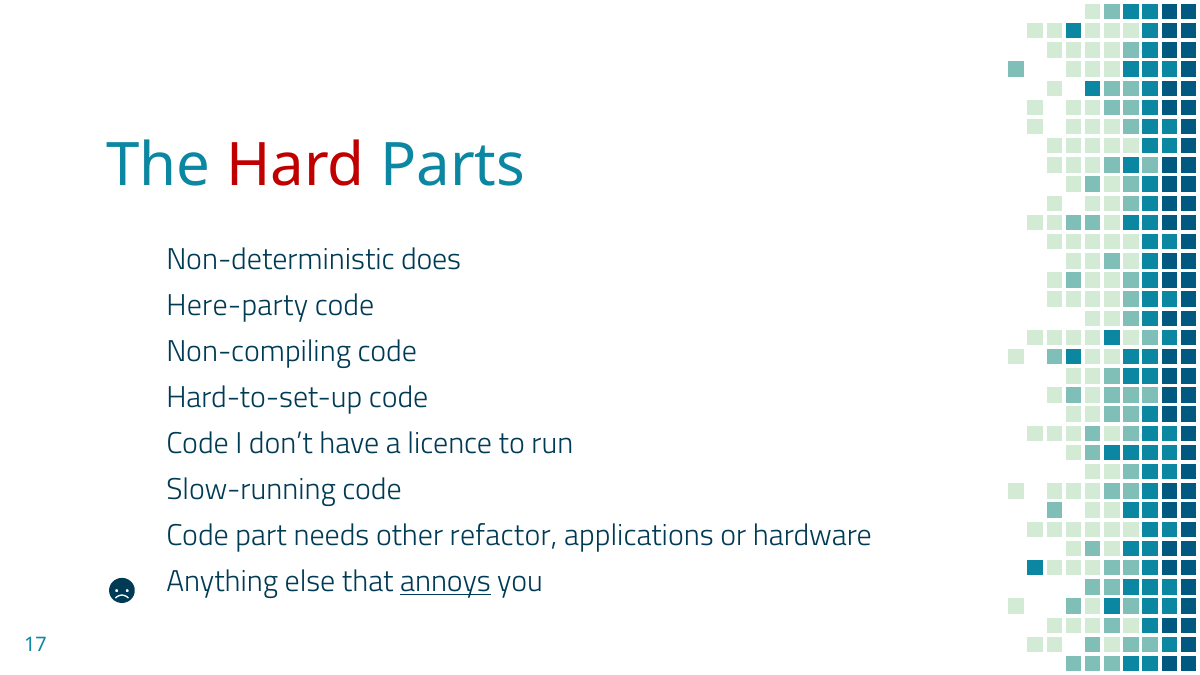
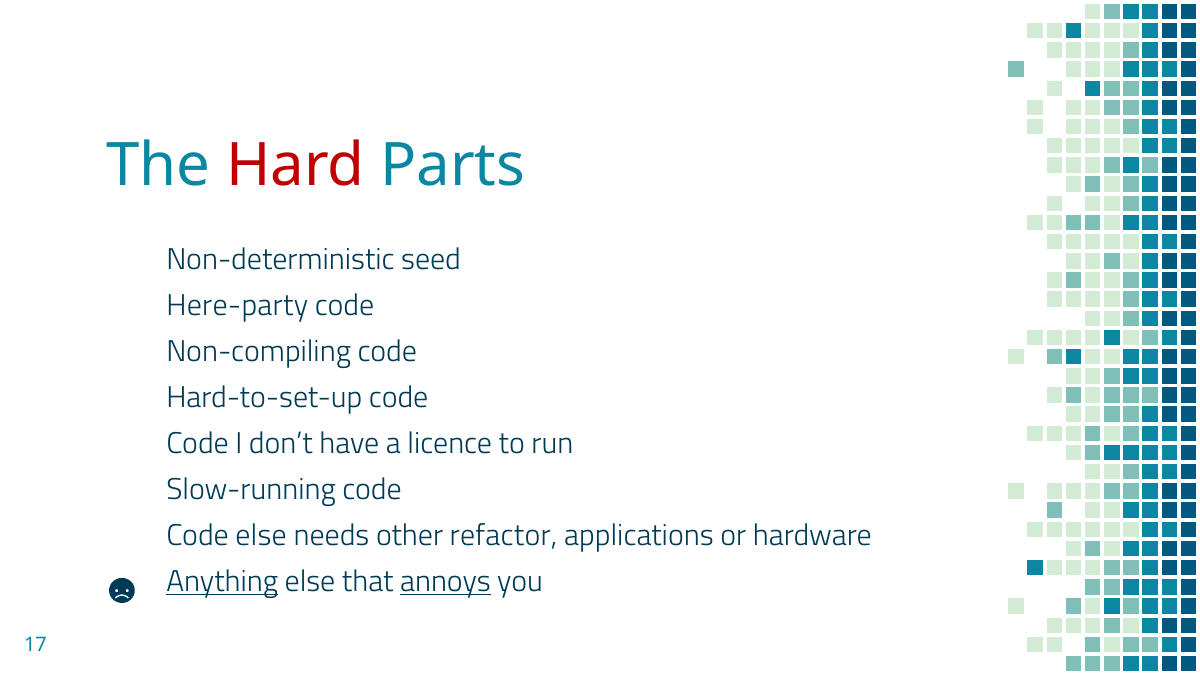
does: does -> seed
Code part: part -> else
Anything underline: none -> present
